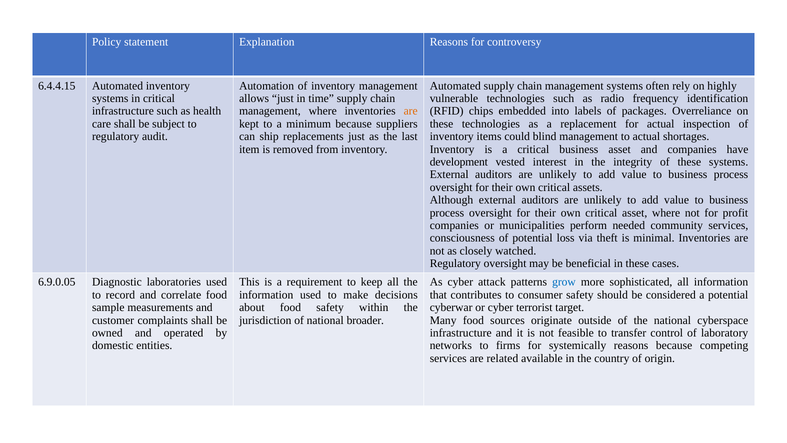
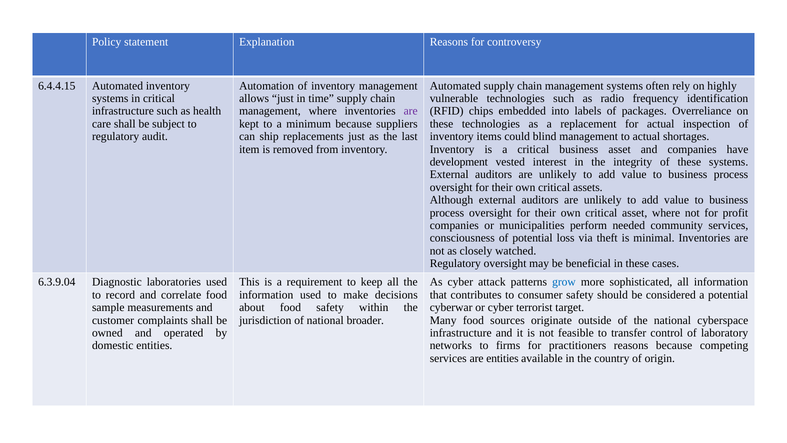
are at (411, 111) colour: orange -> purple
6.9.0.05: 6.9.0.05 -> 6.3.9.04
systemically: systemically -> practitioners
are related: related -> entities
